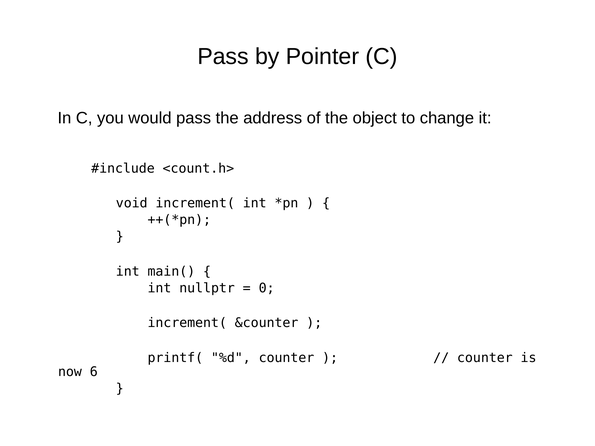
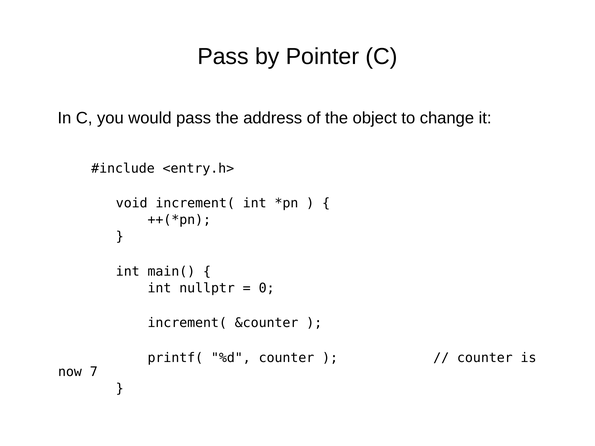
<count.h>: <count.h> -> <entry.h>
6: 6 -> 7
